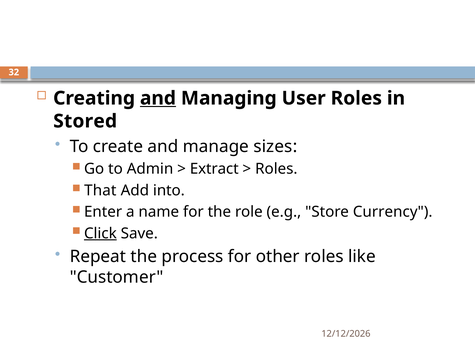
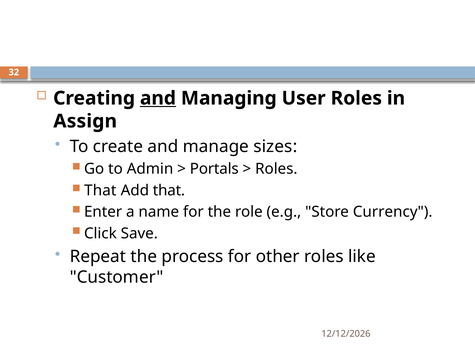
Stored: Stored -> Assign
Extract: Extract -> Portals
Add into: into -> that
Click underline: present -> none
